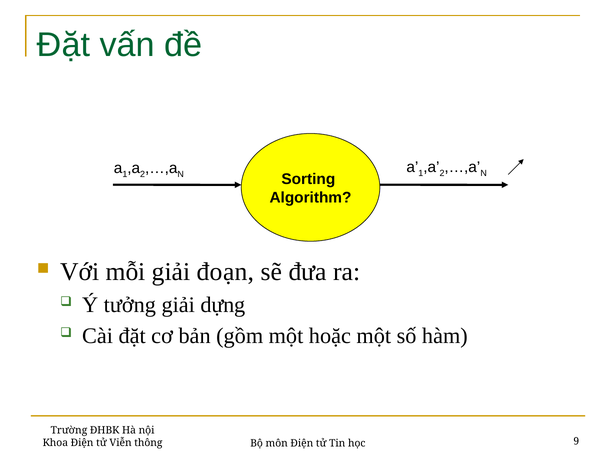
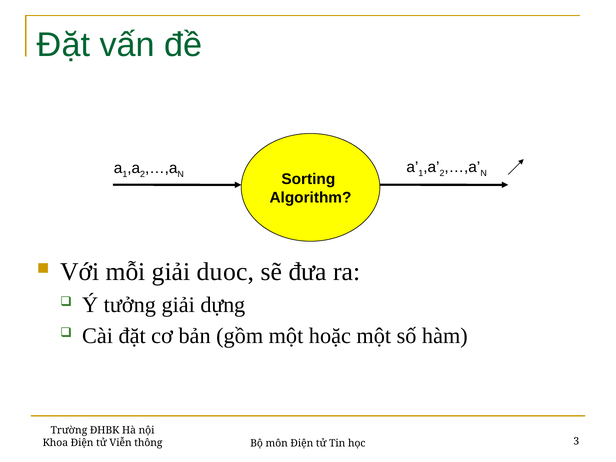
đoạn: đoạn -> duoc
9: 9 -> 3
